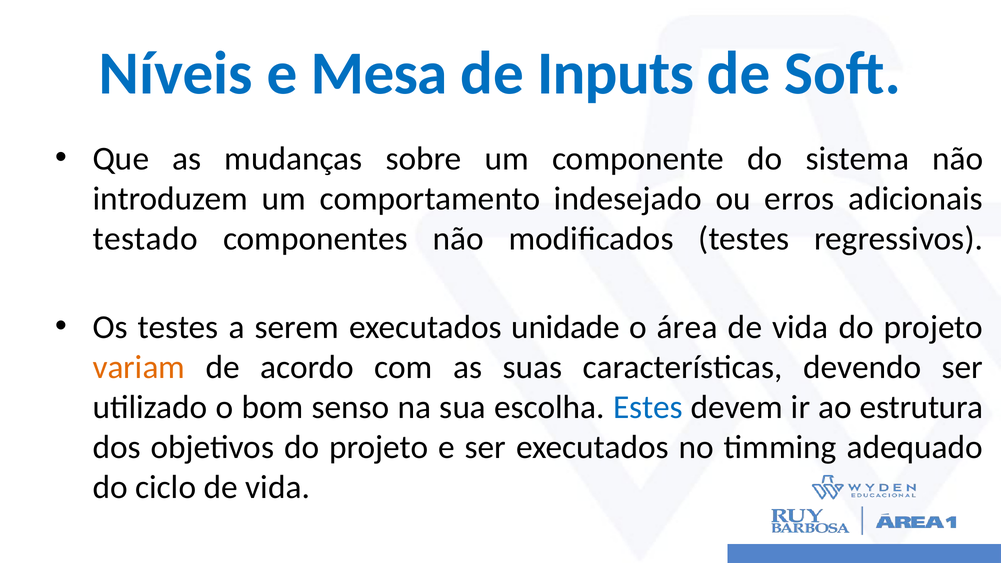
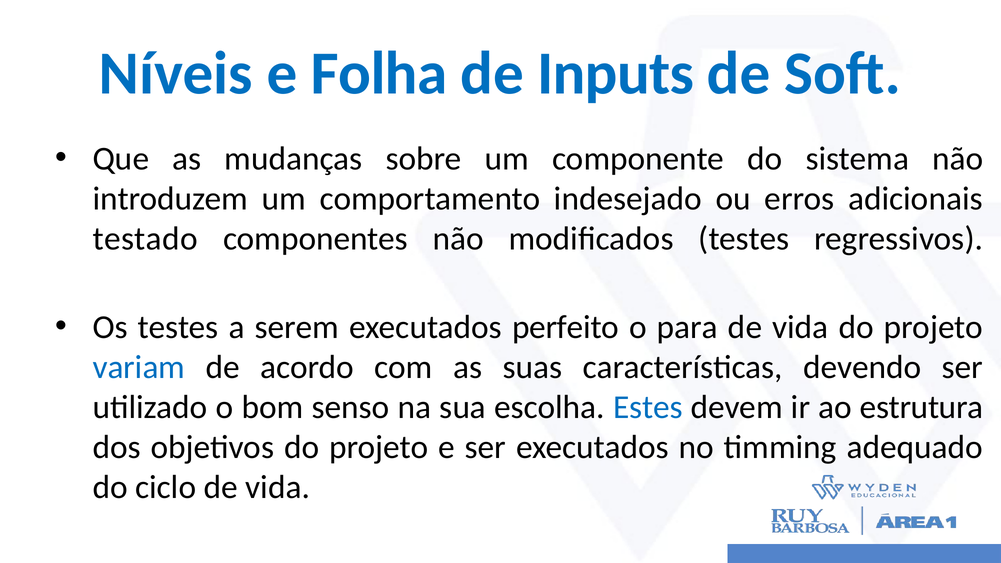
Mesa: Mesa -> Folha
unidade: unidade -> perfeito
área: área -> para
variam colour: orange -> blue
